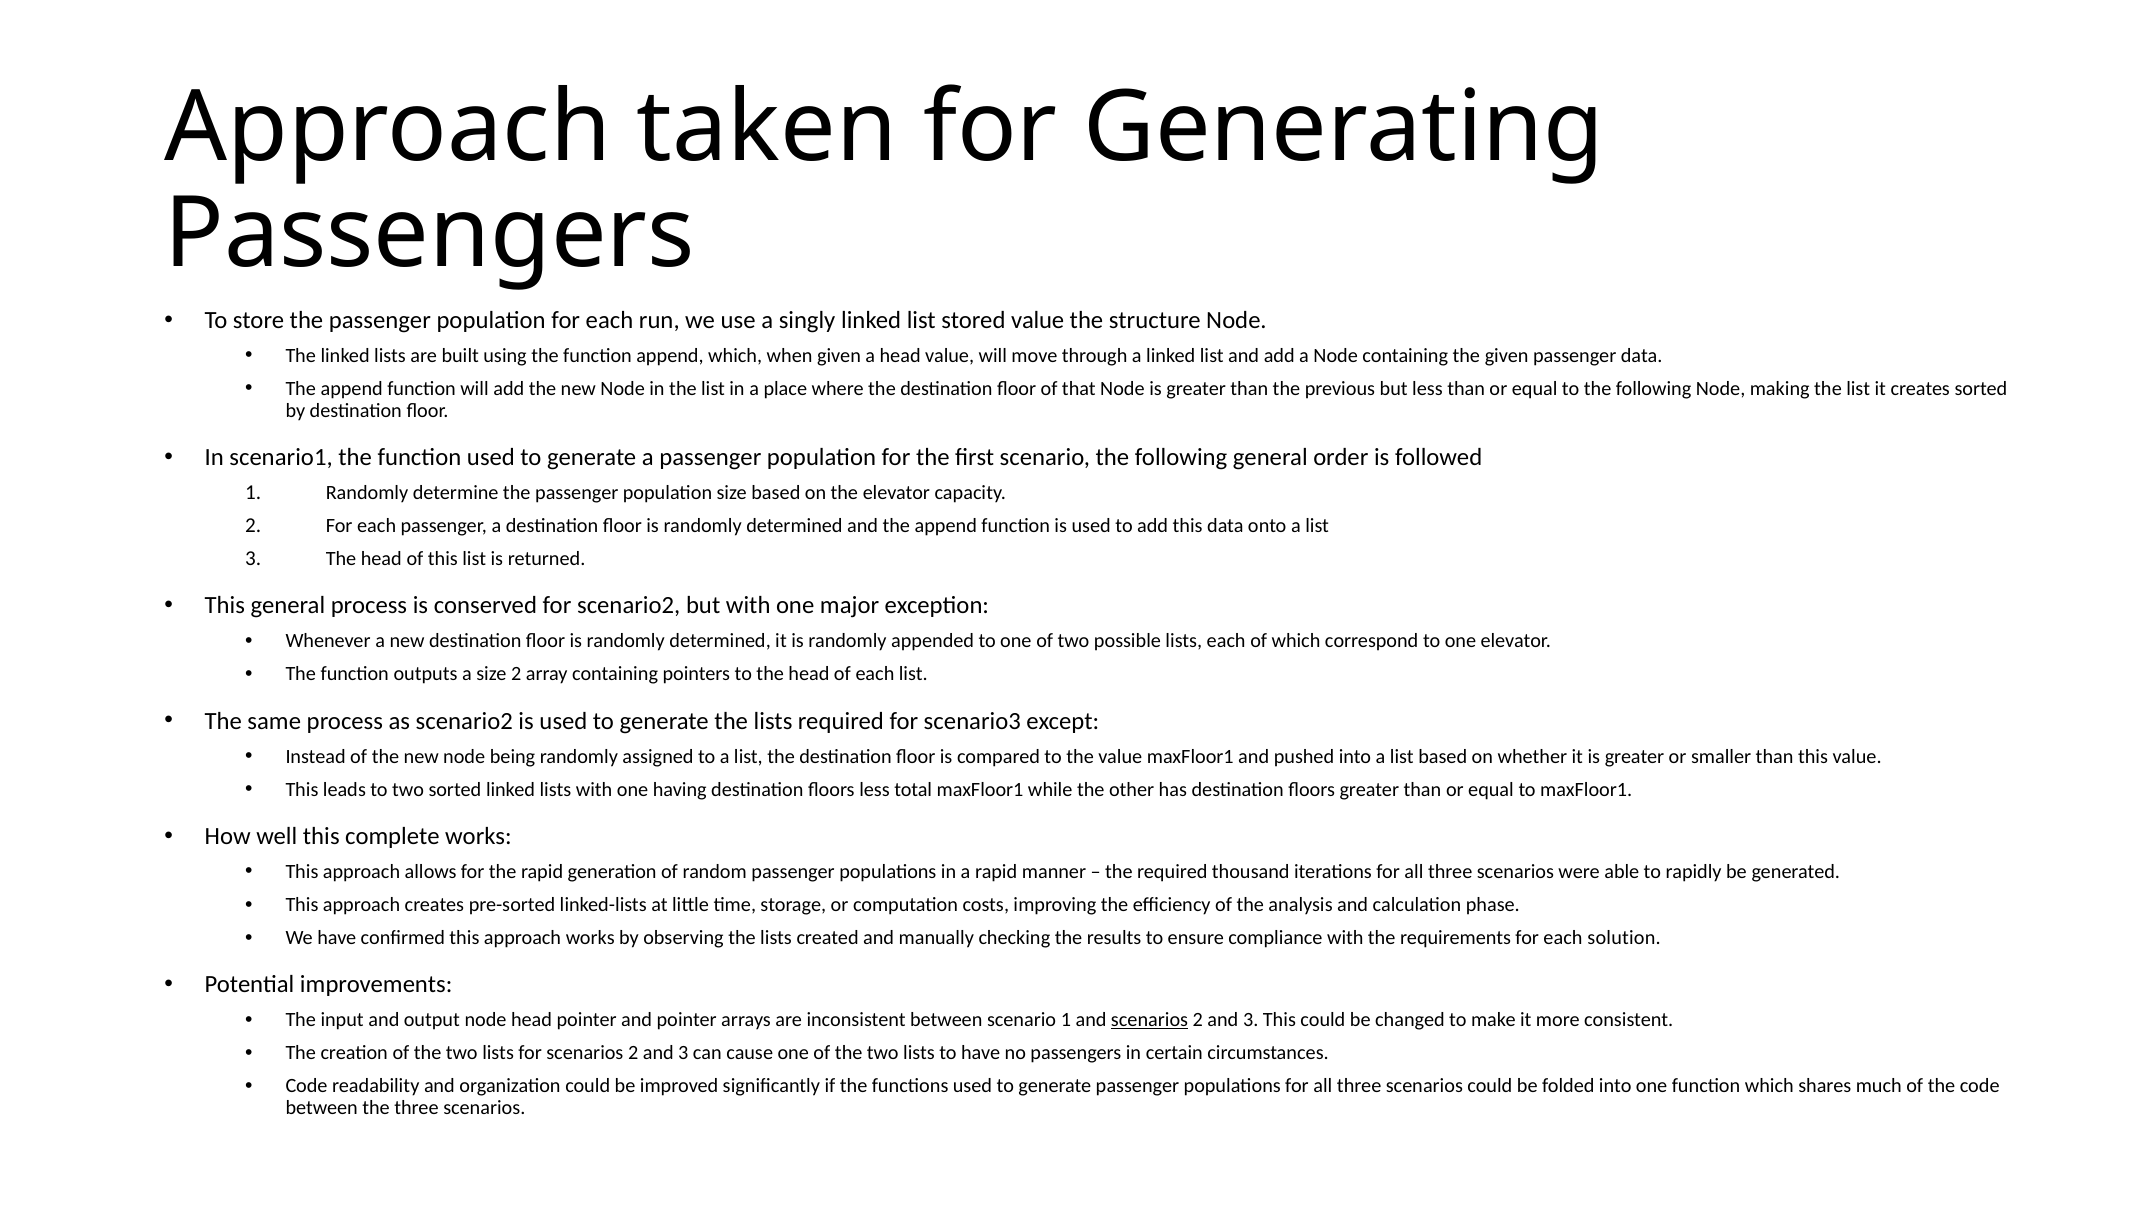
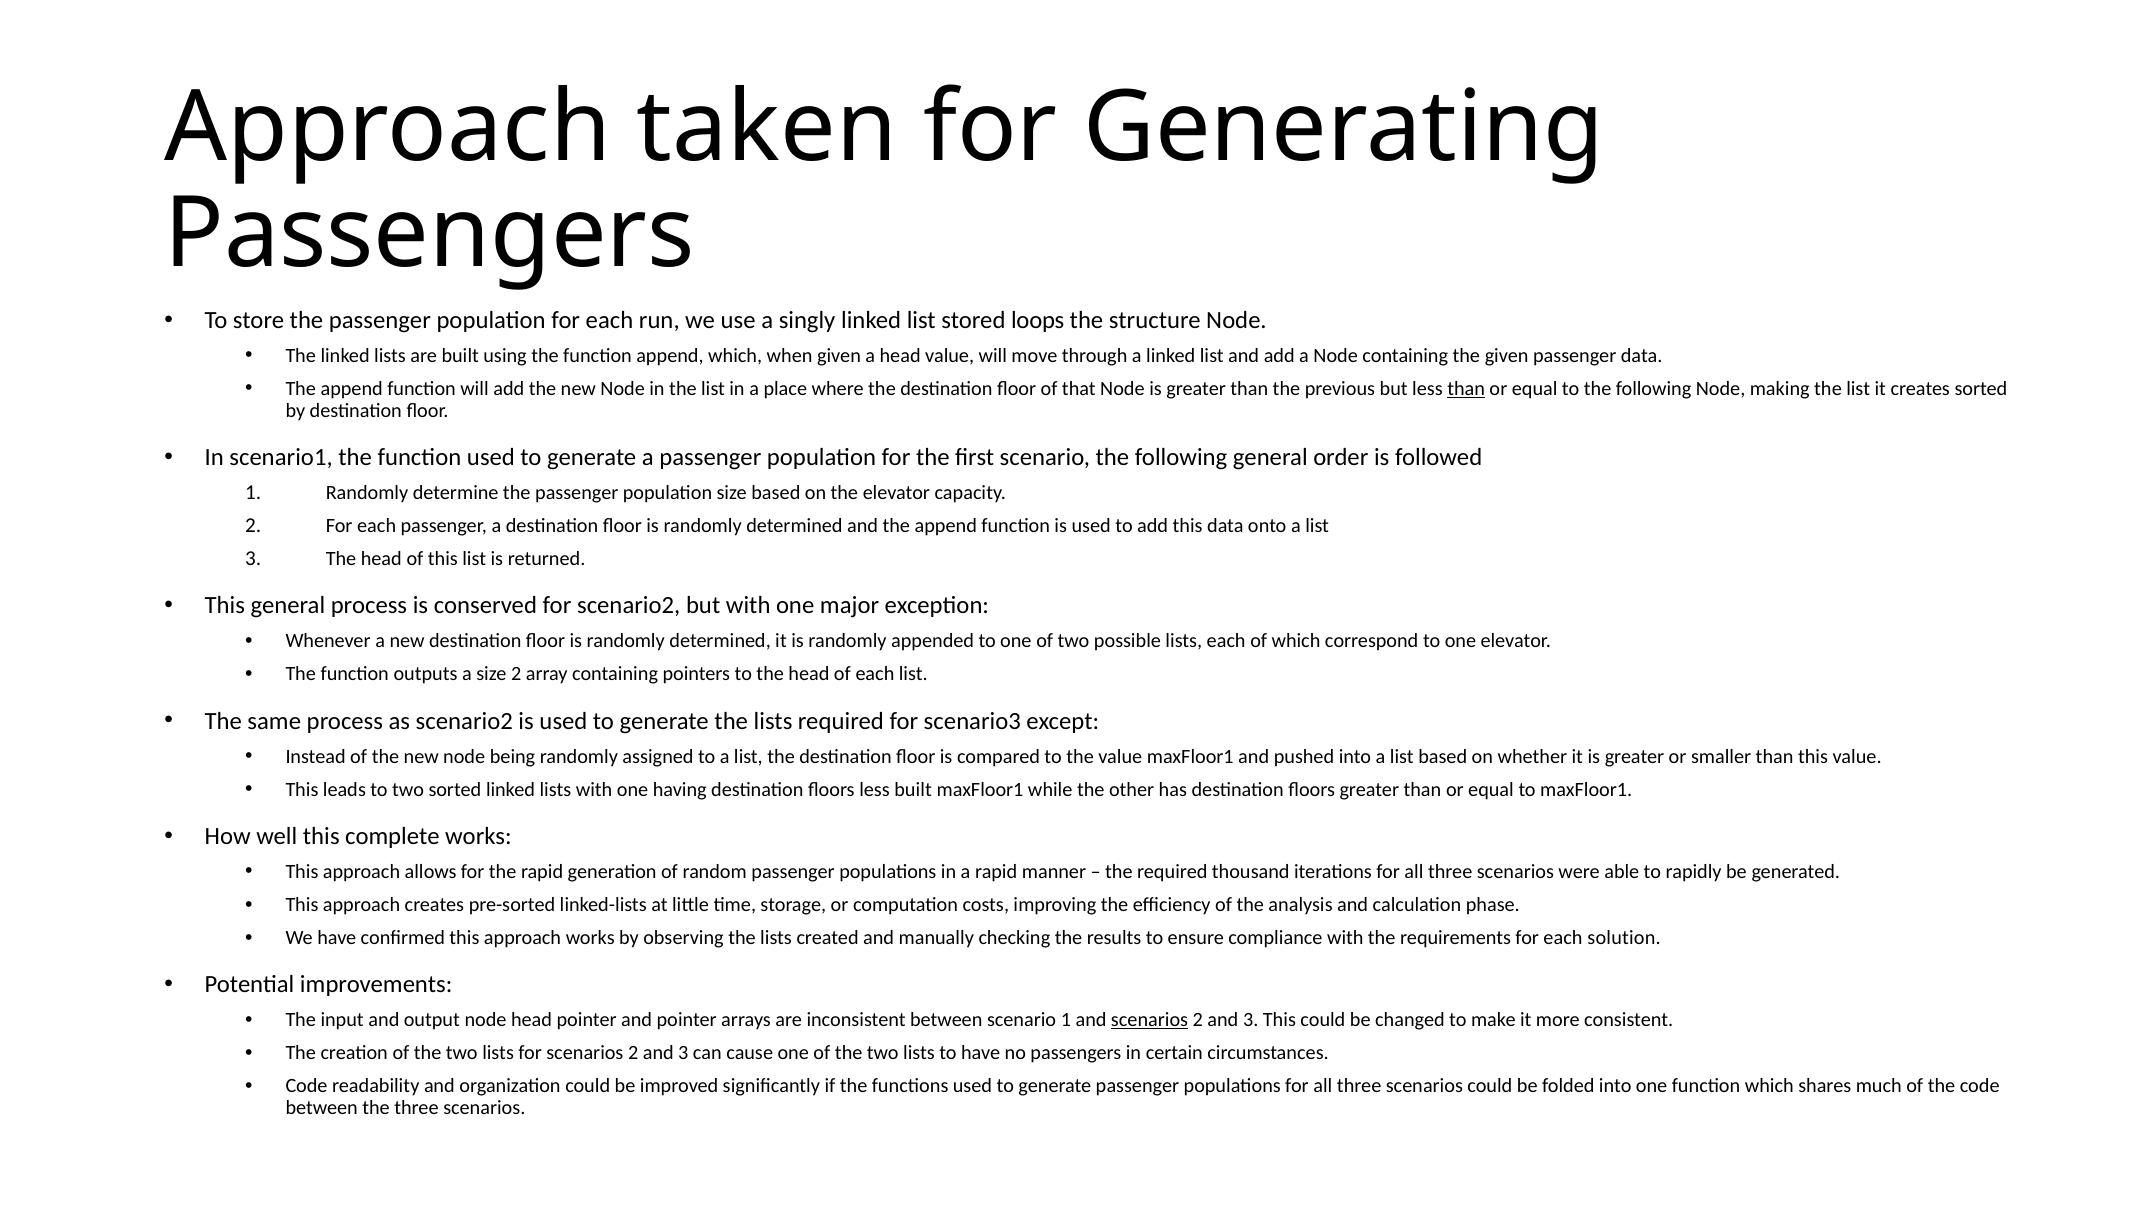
stored value: value -> loops
than at (1466, 389) underline: none -> present
less total: total -> built
